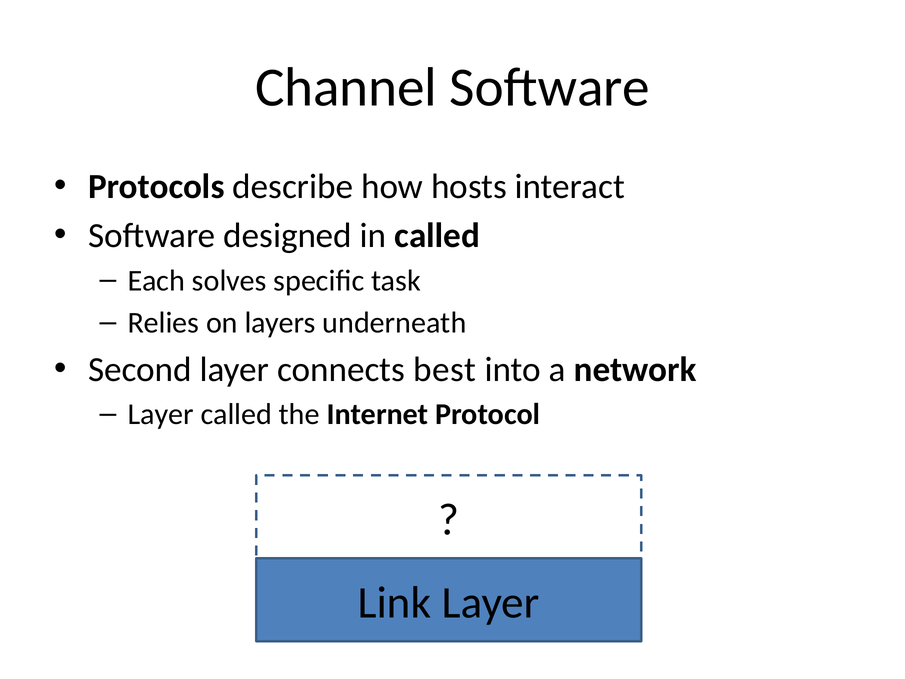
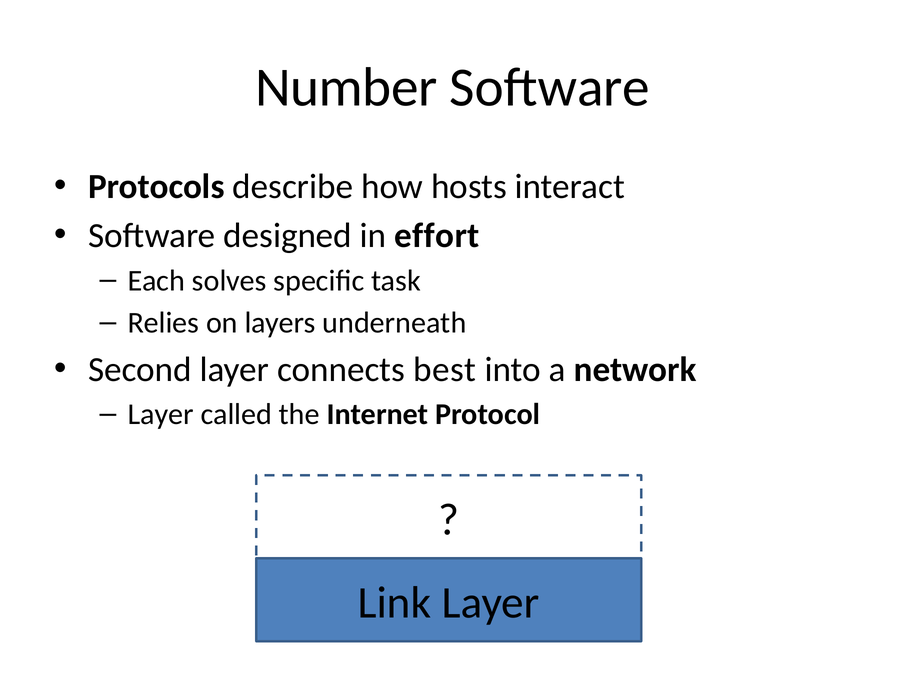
Channel: Channel -> Number
in called: called -> effort
